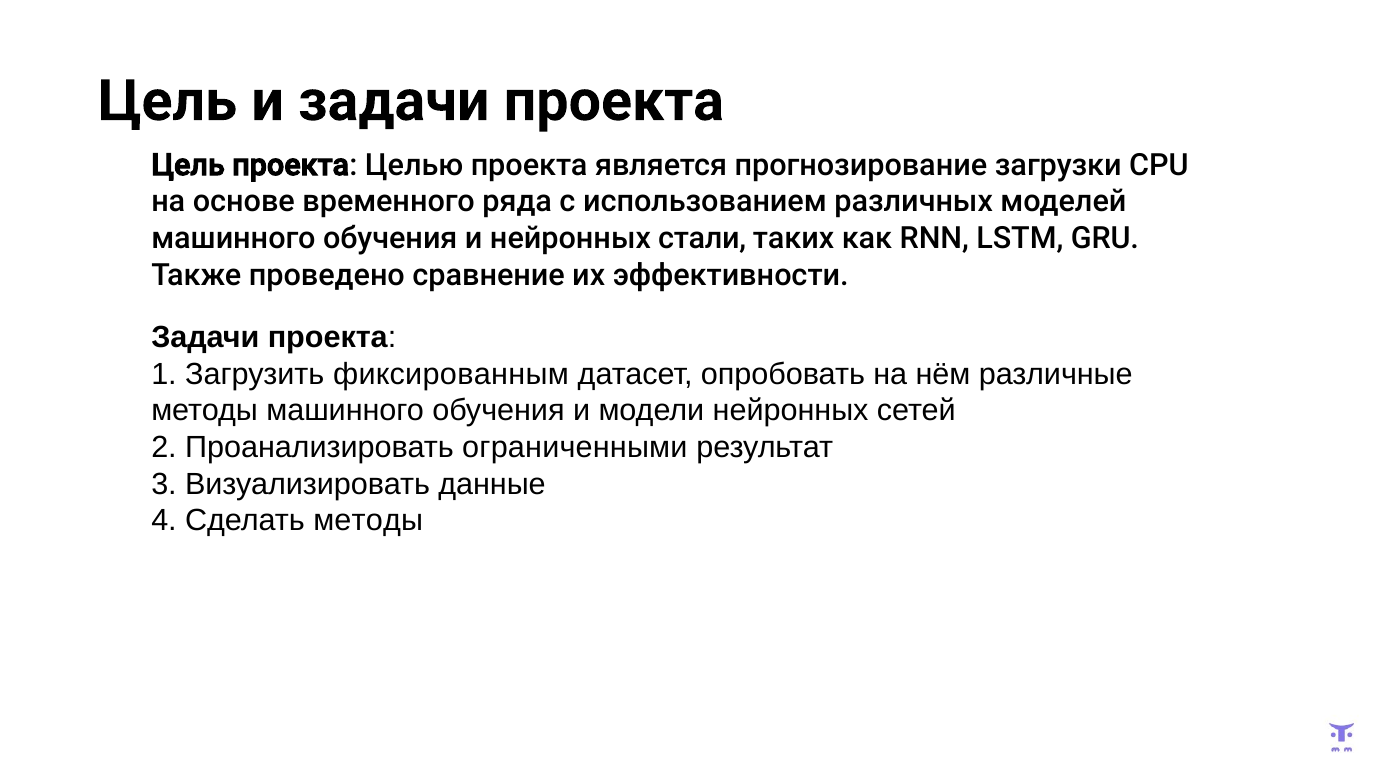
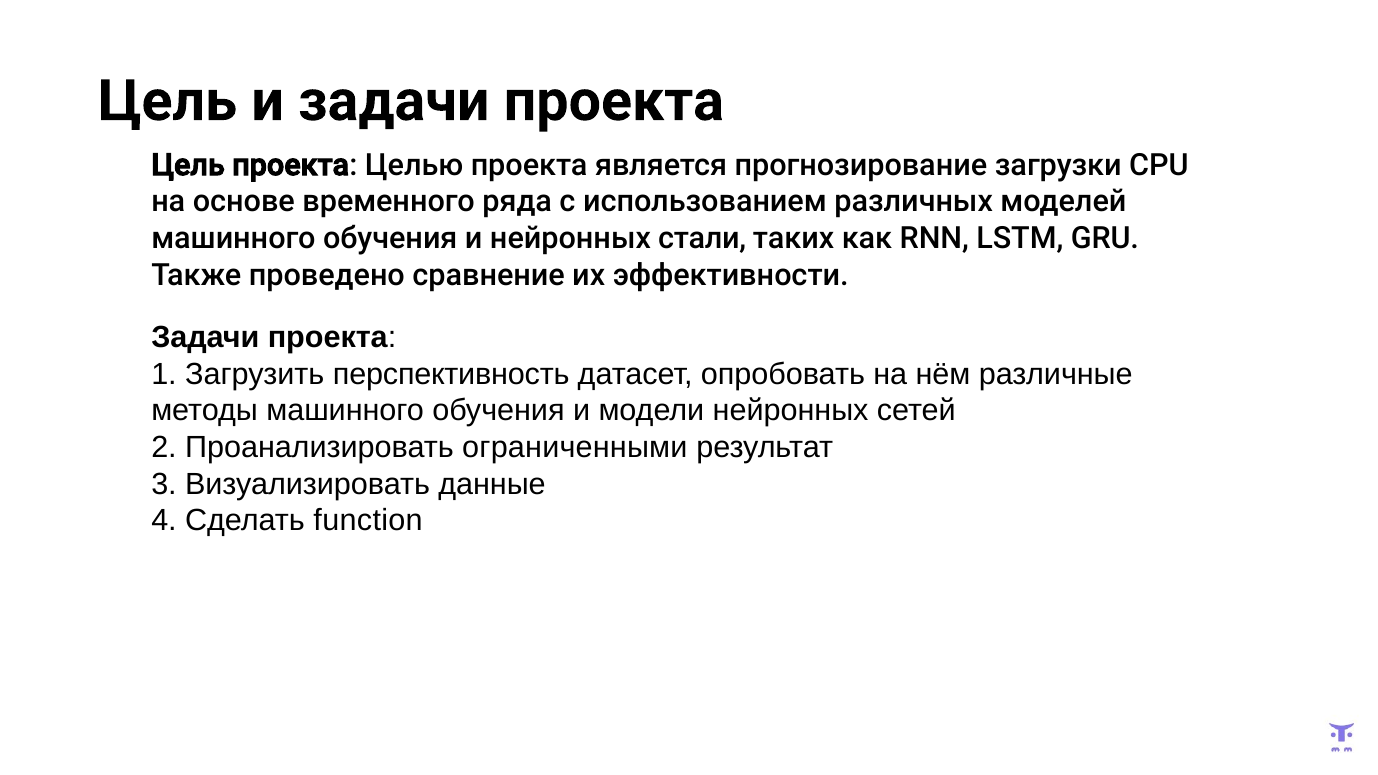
фиксированным: фиксированным -> перспективность
Сделать методы: методы -> function
